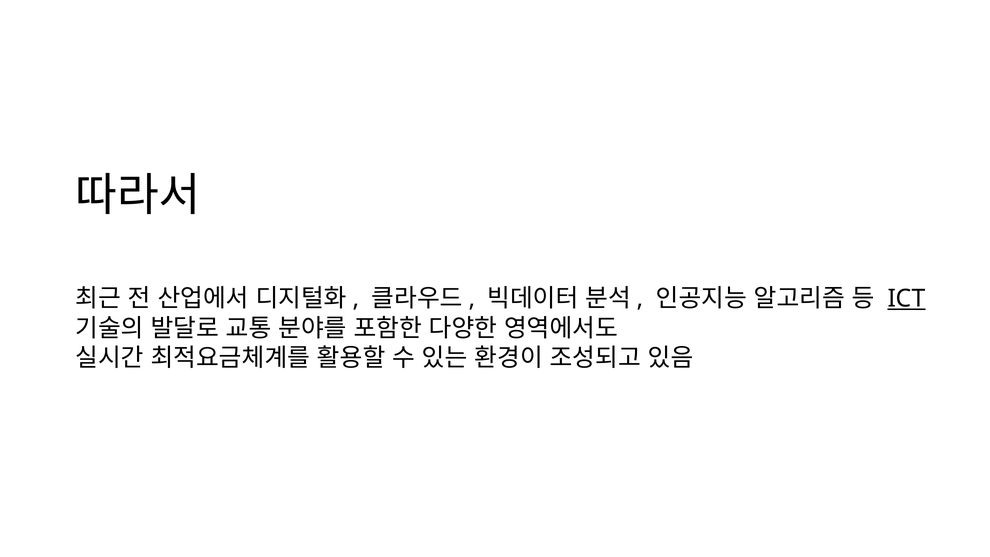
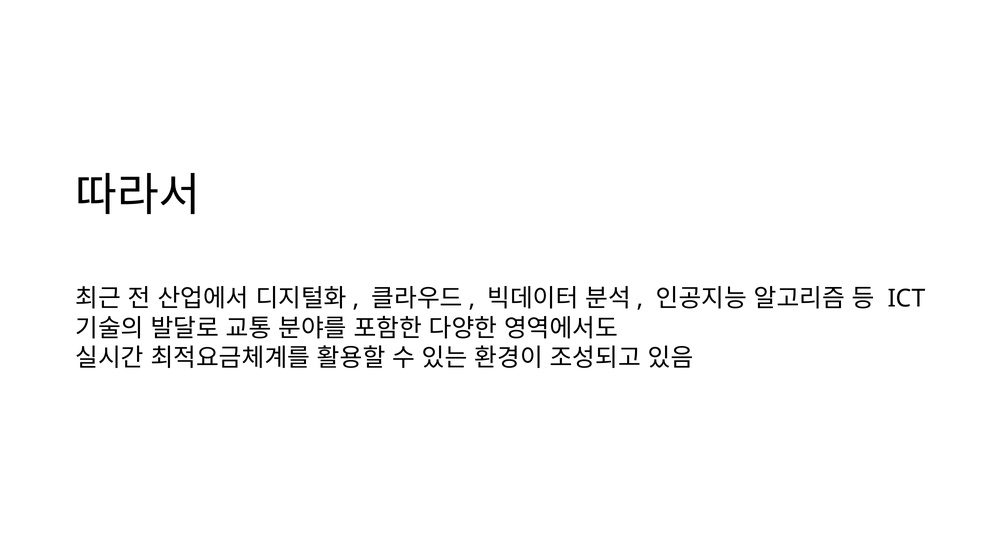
ICT underline: present -> none
